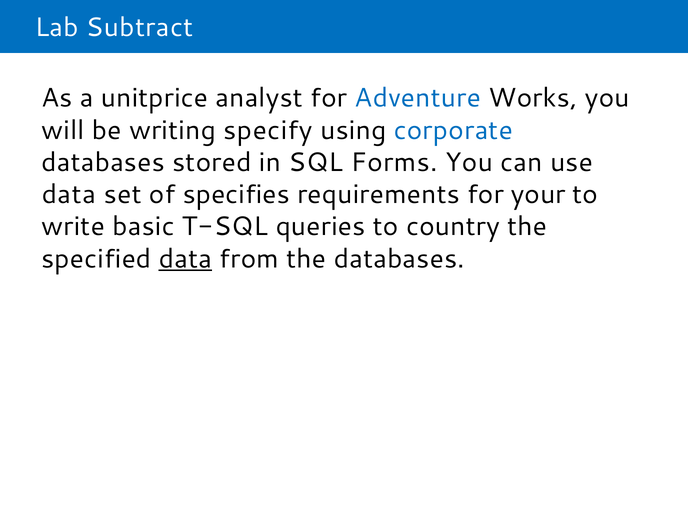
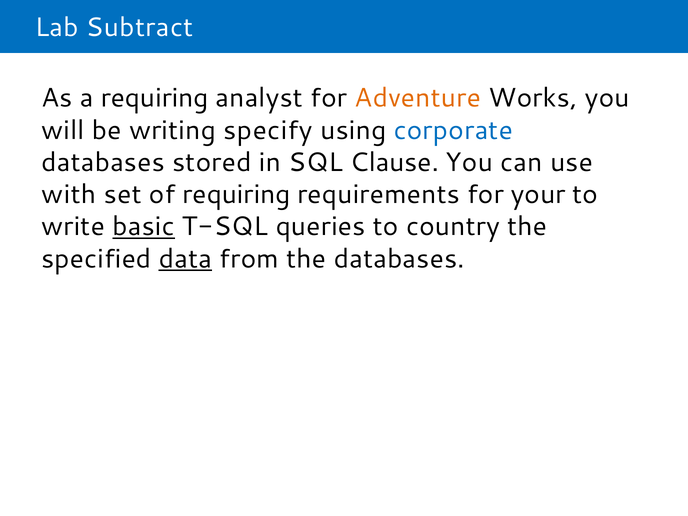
a unitprice: unitprice -> requiring
Adventure colour: blue -> orange
Forms: Forms -> Clause
data at (69, 195): data -> with
of specifies: specifies -> requiring
basic underline: none -> present
